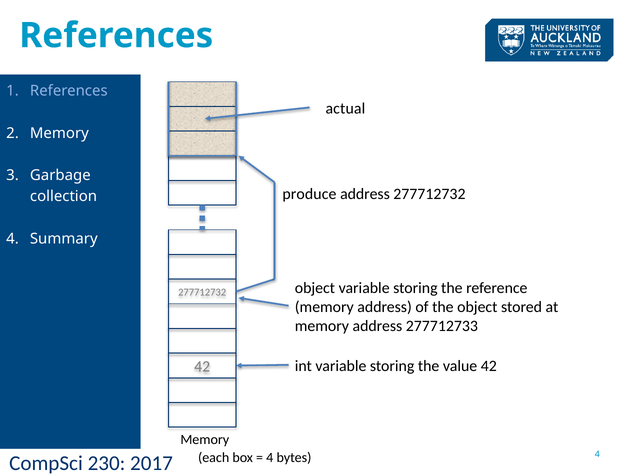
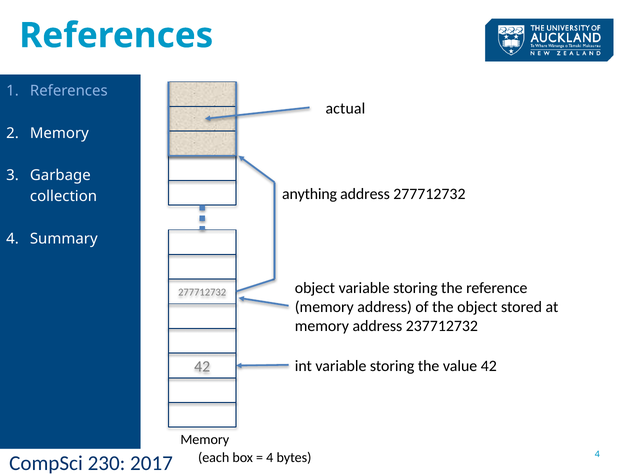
produce: produce -> anything
277712733: 277712733 -> 237712732
